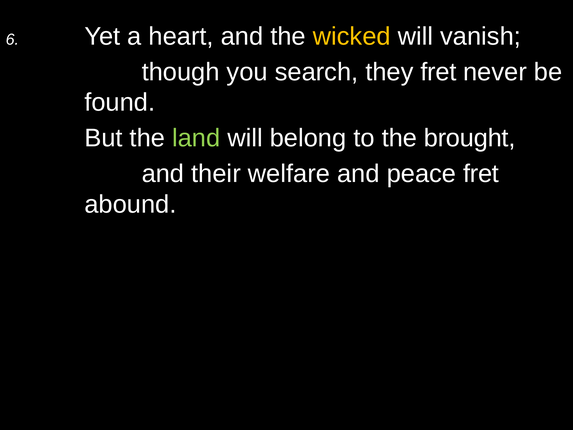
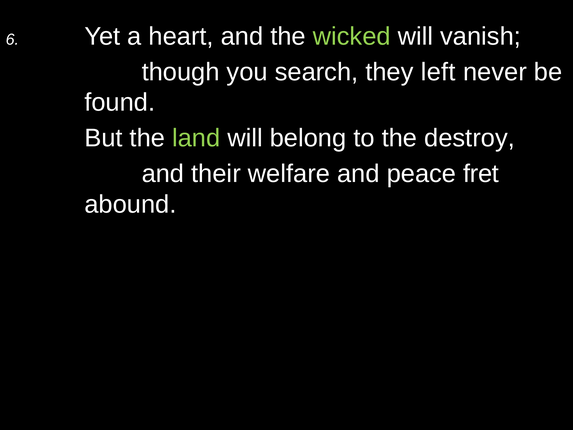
wicked colour: yellow -> light green
they fret: fret -> left
brought: brought -> destroy
